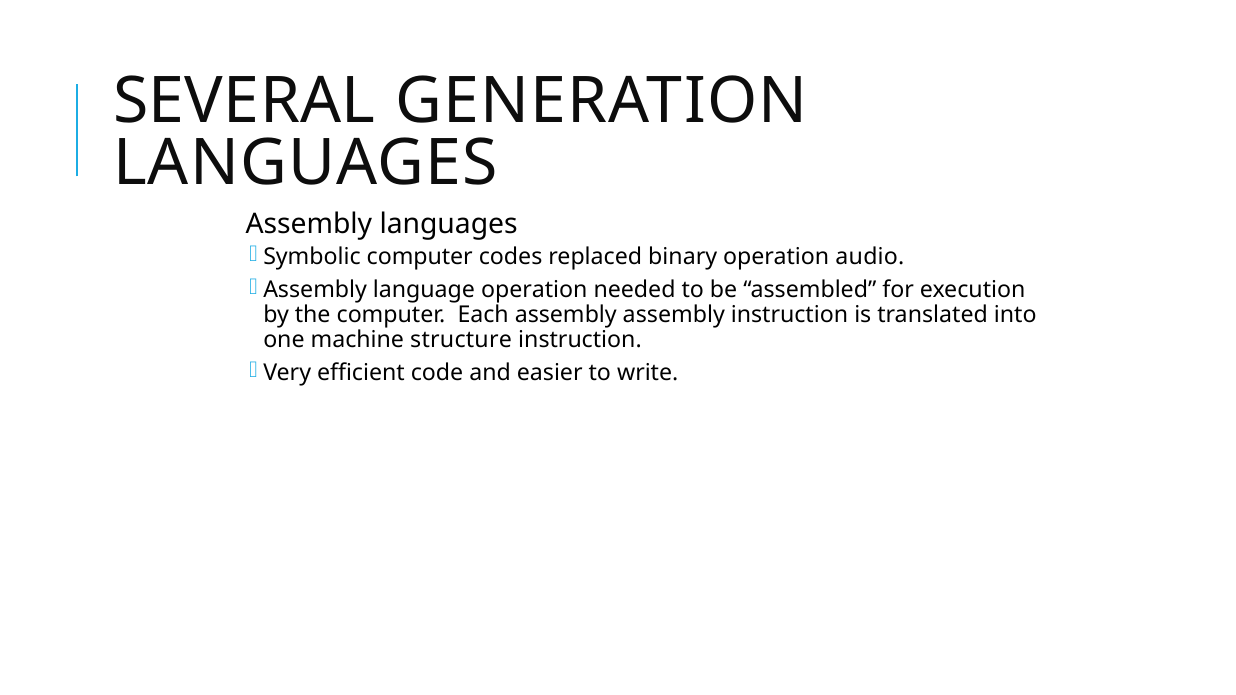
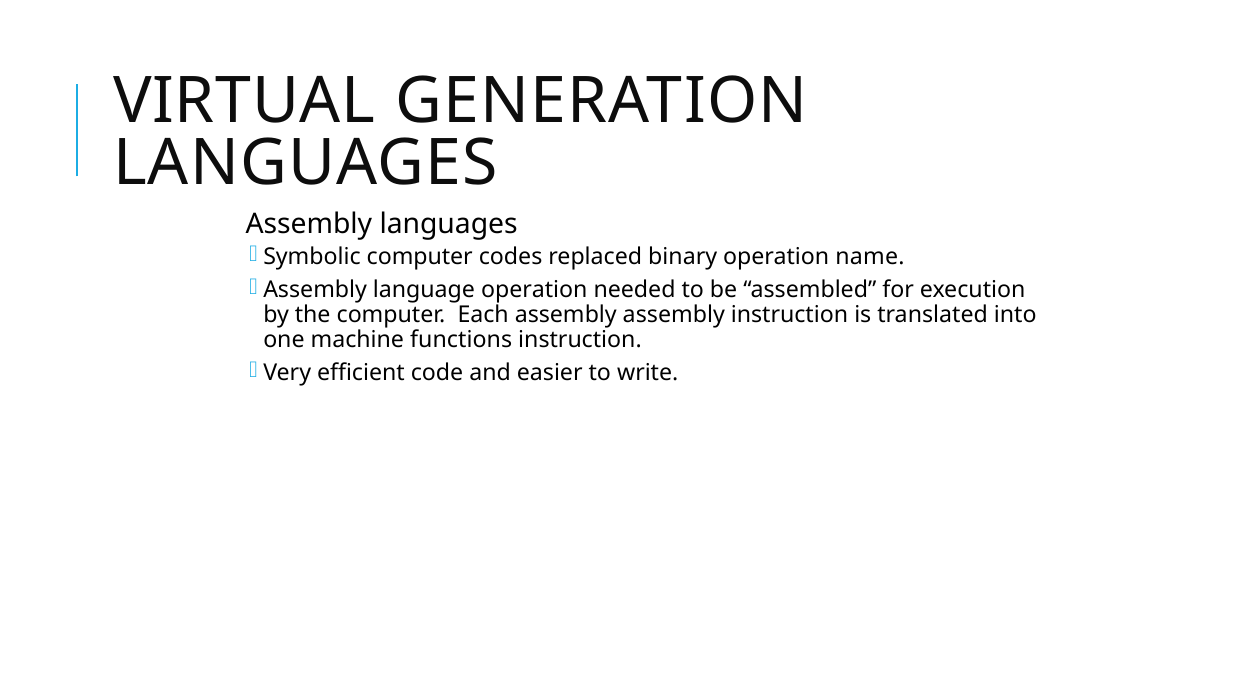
SEVERAL: SEVERAL -> VIRTUAL
audio: audio -> name
structure: structure -> functions
